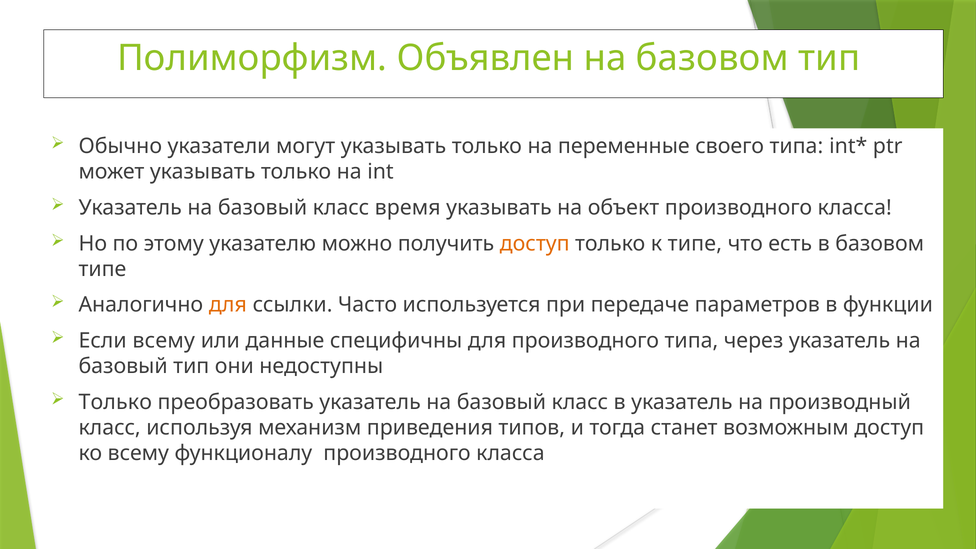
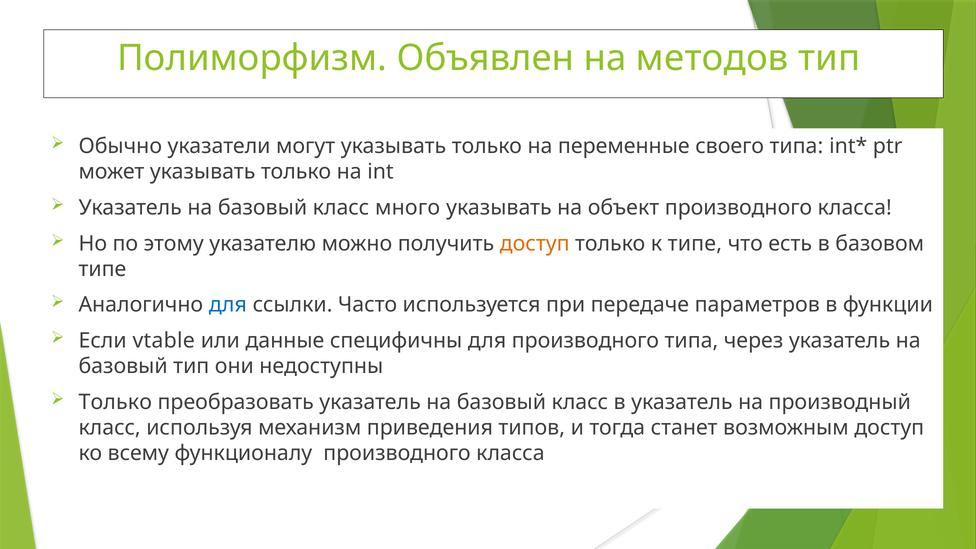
на базовом: базовом -> методов
время: время -> много
для at (228, 305) colour: orange -> blue
Если всему: всему -> vtable
